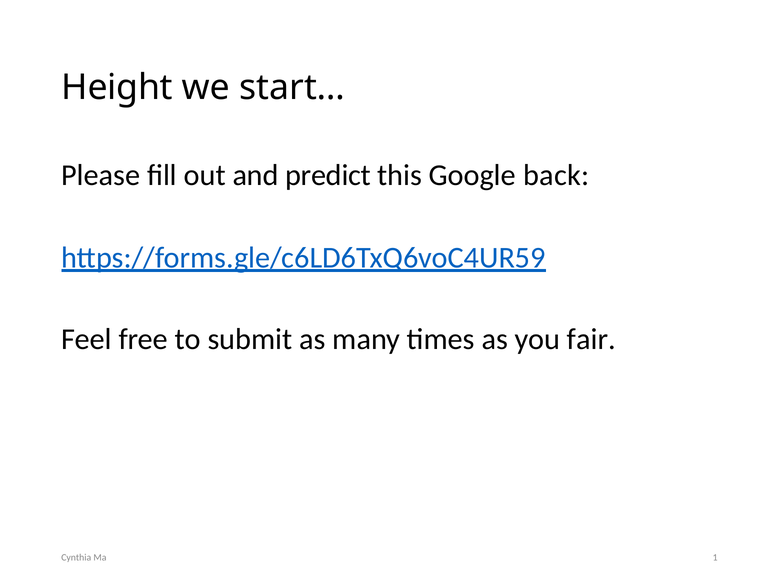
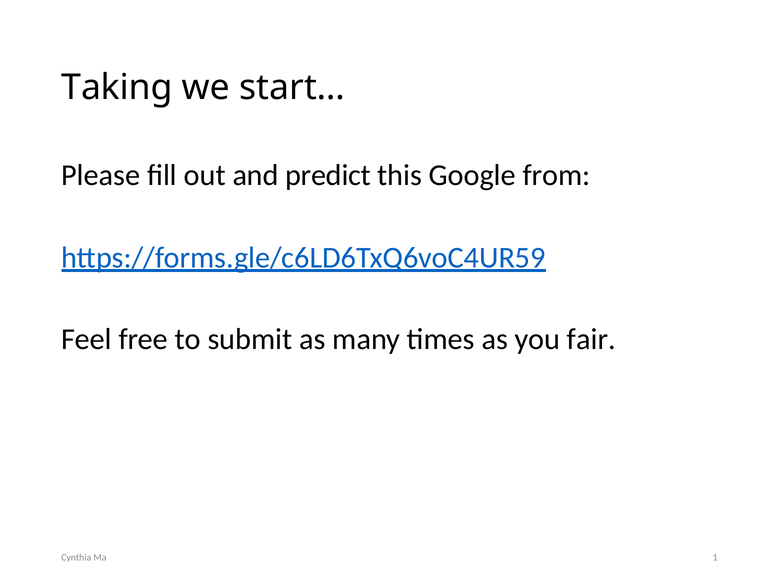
Height: Height -> Taking
back: back -> from
